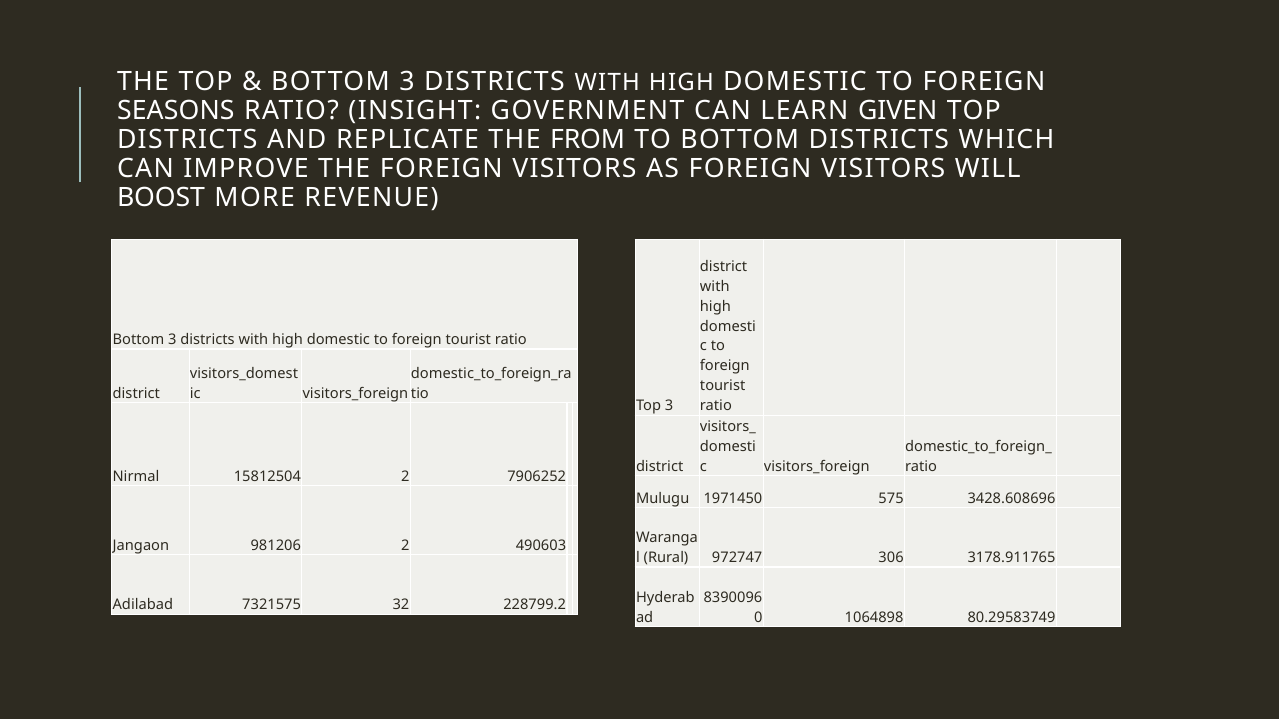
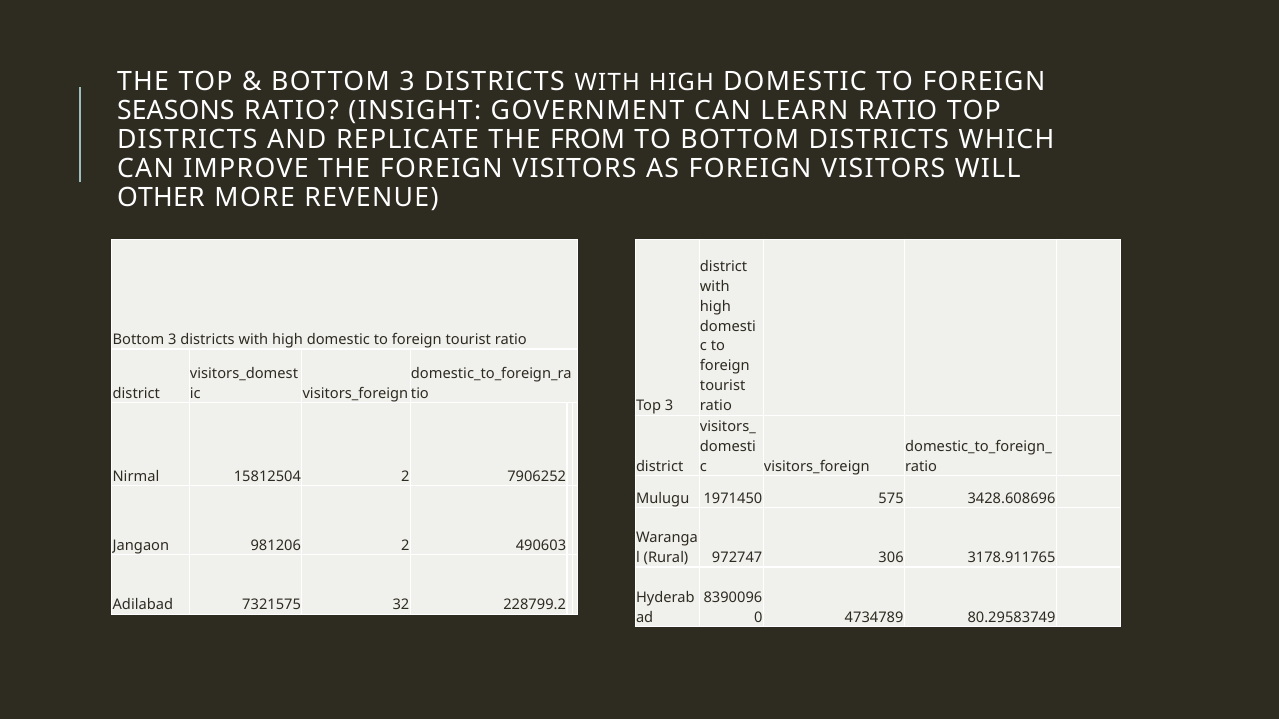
LEARN GIVEN: GIVEN -> RATIO
BOOST: BOOST -> OTHER
1064898: 1064898 -> 4734789
